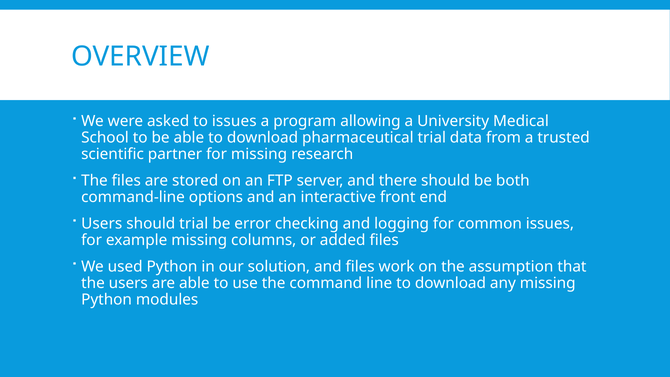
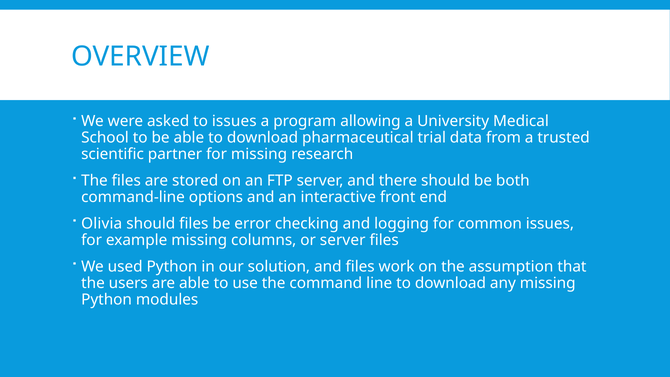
Users at (102, 224): Users -> Olivia
should trial: trial -> files
or added: added -> server
